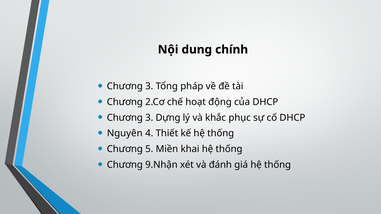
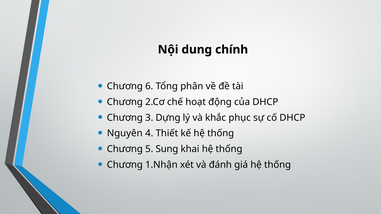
3 at (149, 86): 3 -> 6
pháp: pháp -> phân
Miền: Miền -> Sung
9.Nhận: 9.Nhận -> 1.Nhận
